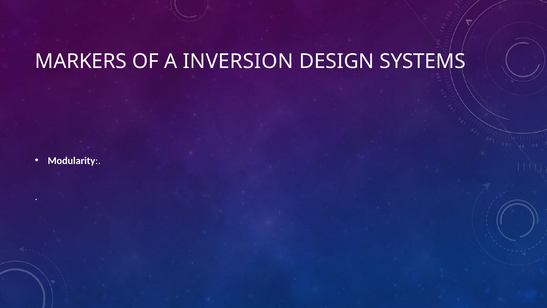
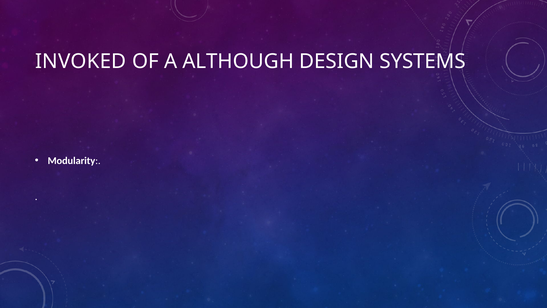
MARKERS: MARKERS -> INVOKED
INVERSION: INVERSION -> ALTHOUGH
